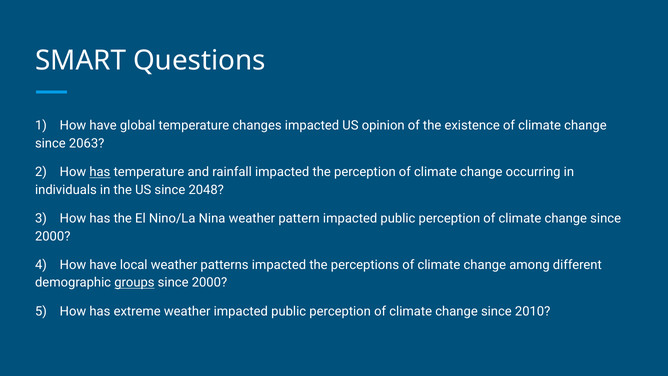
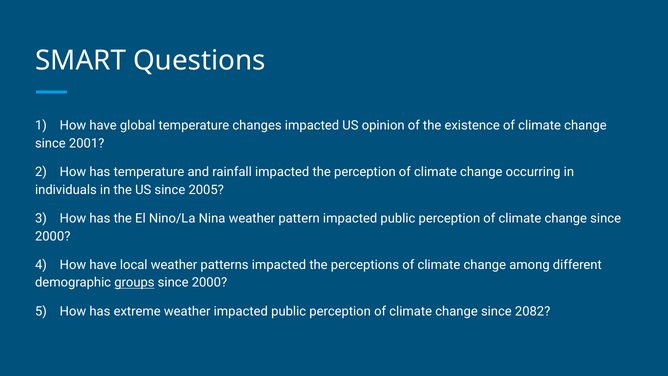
2063: 2063 -> 2001
has at (100, 172) underline: present -> none
2048: 2048 -> 2005
2010: 2010 -> 2082
